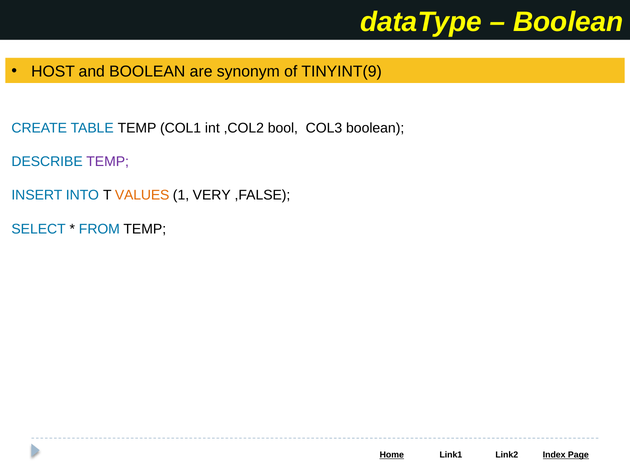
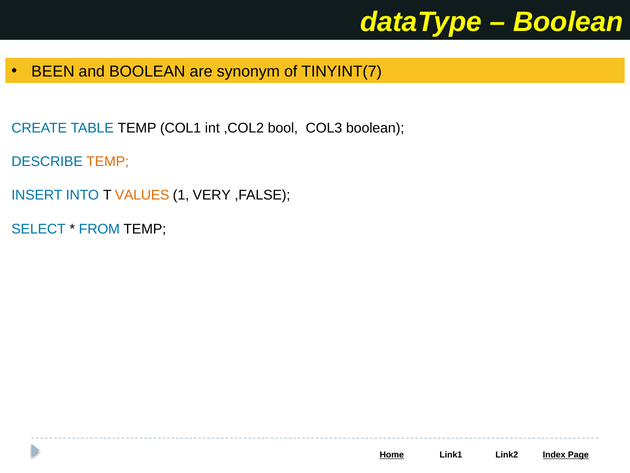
HOST: HOST -> BEEN
TINYINT(9: TINYINT(9 -> TINYINT(7
TEMP at (108, 162) colour: purple -> orange
